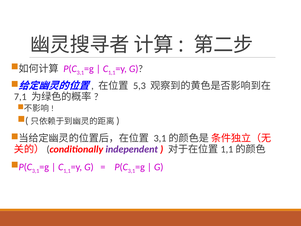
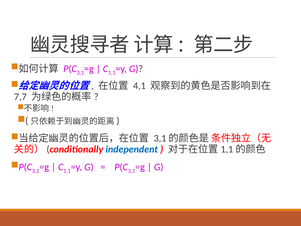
5,3: 5,3 -> 4,1
7,1: 7,1 -> 7,7
independent colour: purple -> blue
